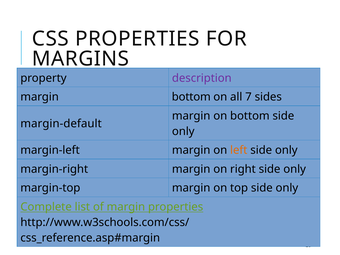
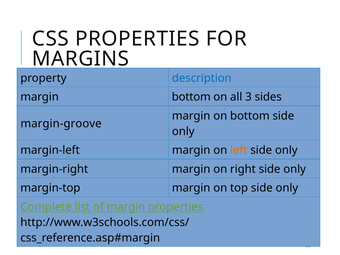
description colour: purple -> blue
7: 7 -> 3
margin-default: margin-default -> margin-groove
